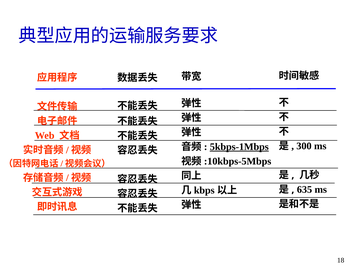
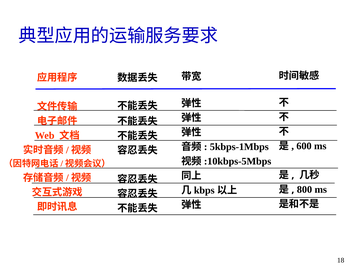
300: 300 -> 600
5kbps-1Mbps underline: present -> none
635: 635 -> 800
